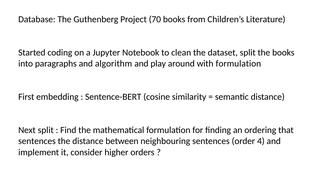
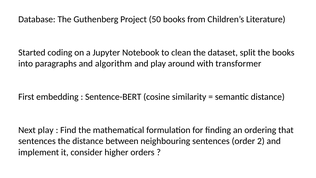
70: 70 -> 50
with formulation: formulation -> transformer
Next split: split -> play
4: 4 -> 2
